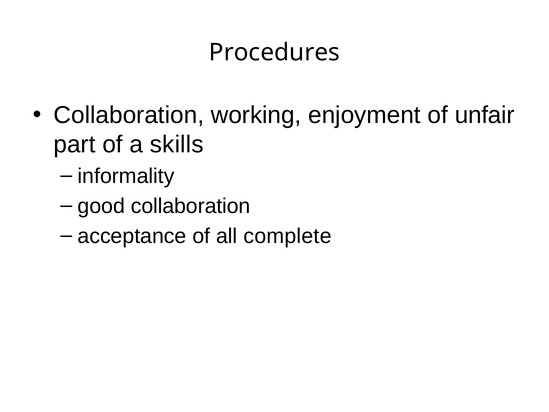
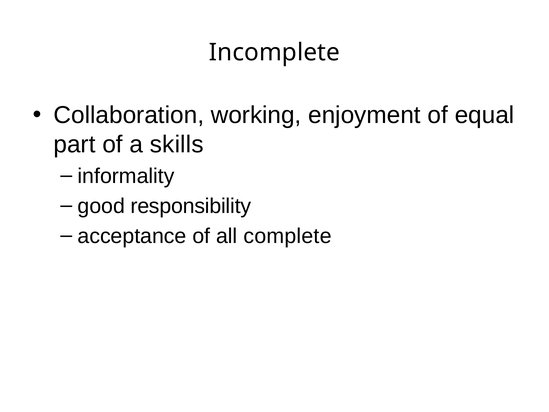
Procedures: Procedures -> Incomplete
unfair: unfair -> equal
good collaboration: collaboration -> responsibility
